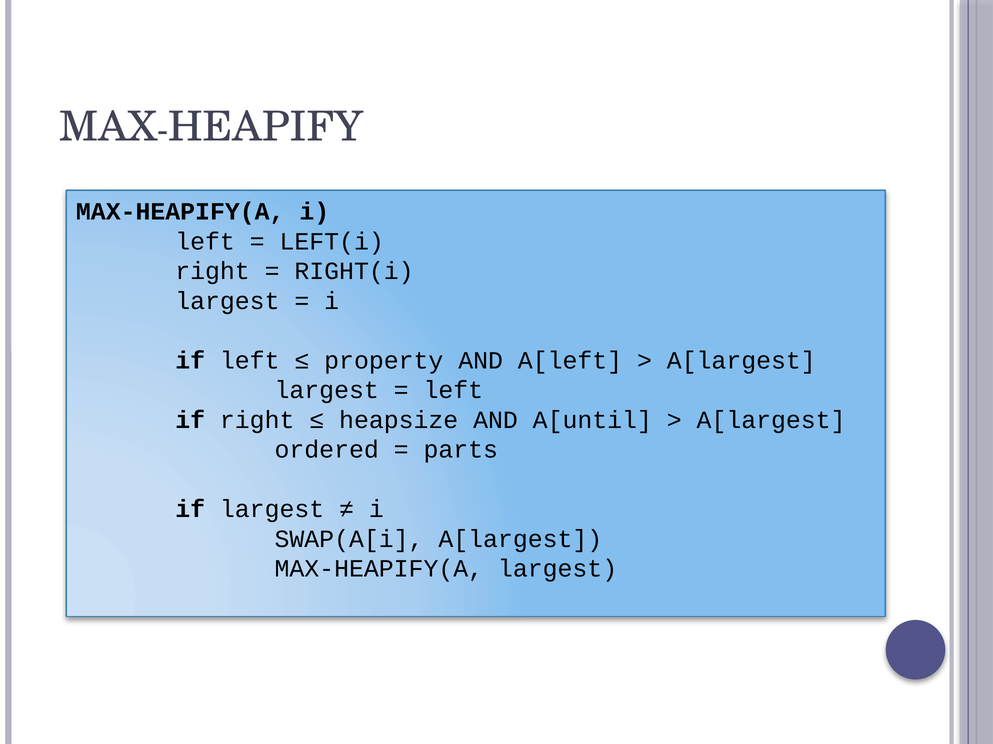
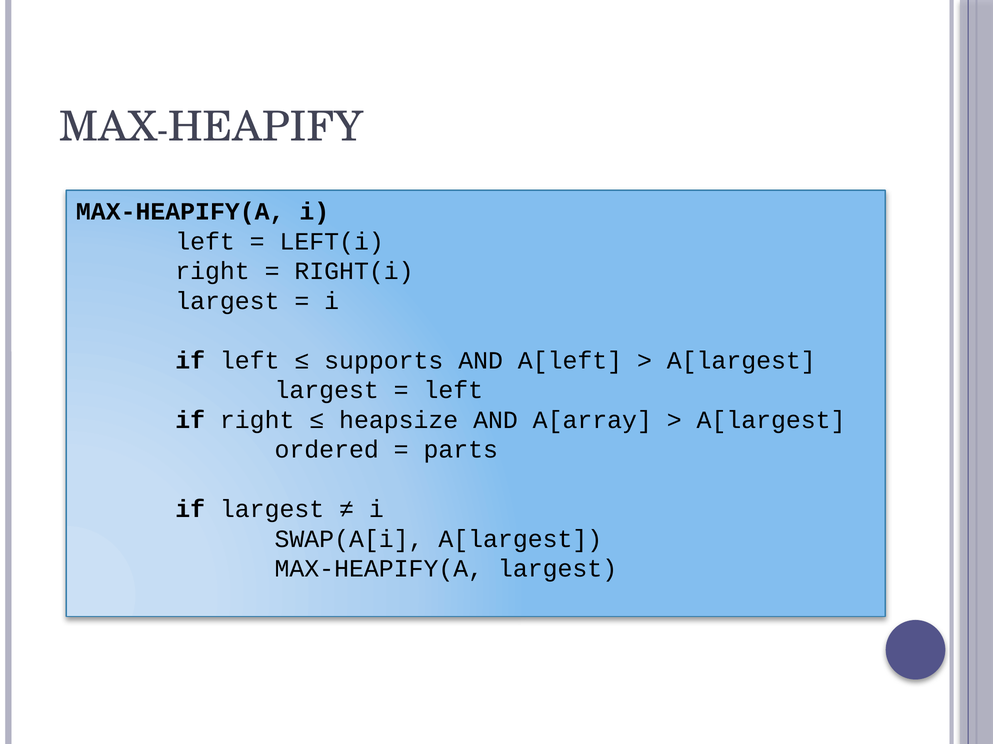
property: property -> supports
A[until: A[until -> A[array
